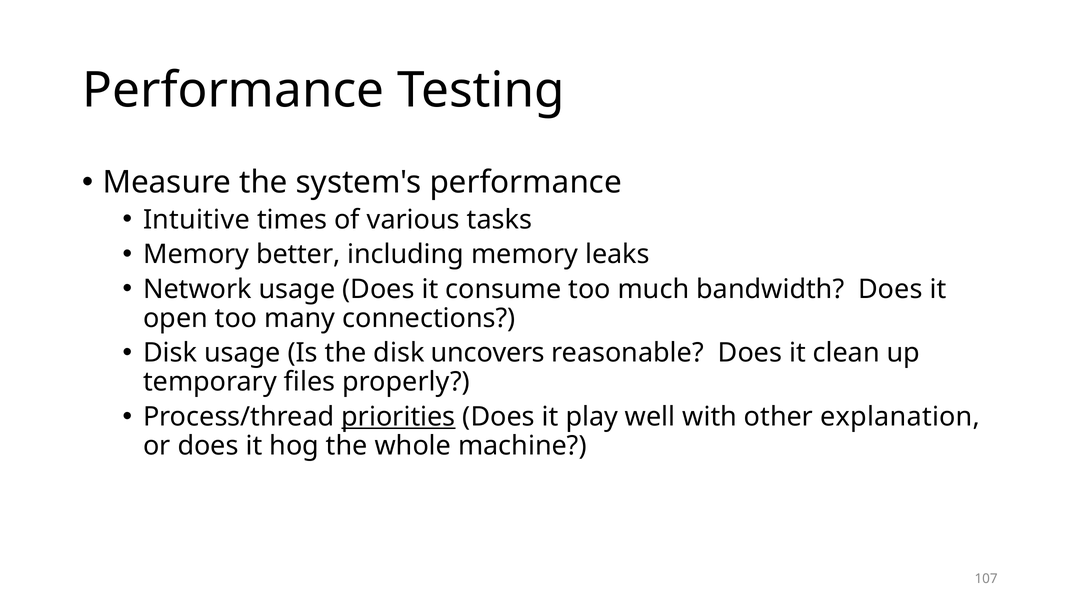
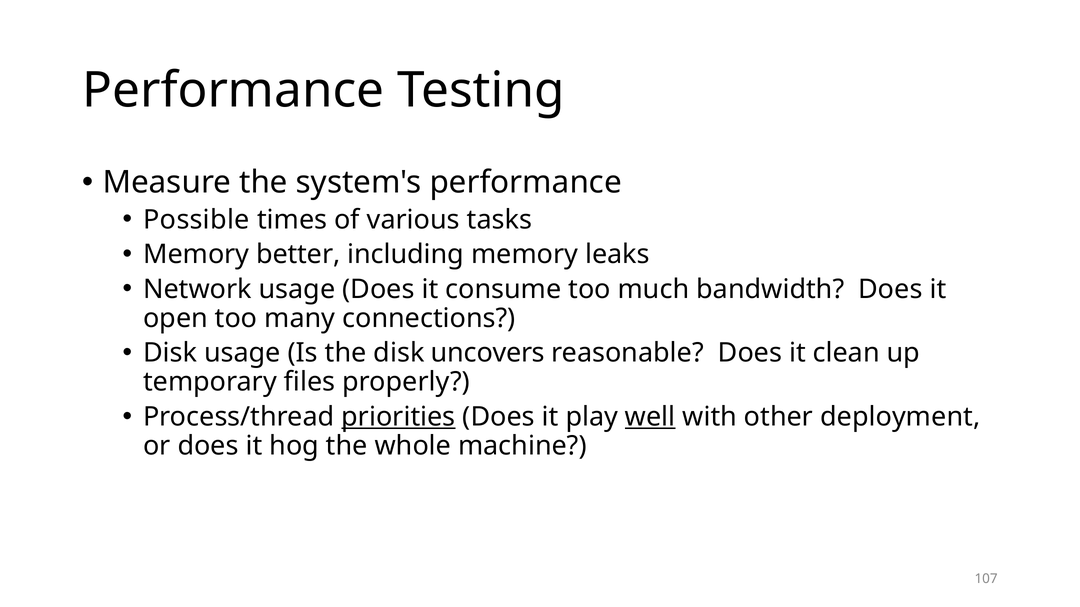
Intuitive: Intuitive -> Possible
well underline: none -> present
explanation: explanation -> deployment
